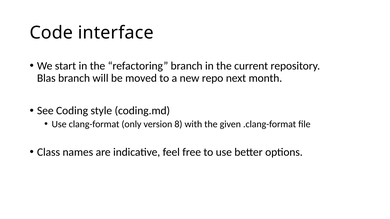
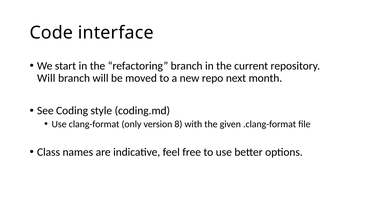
Blas at (46, 78): Blas -> Will
